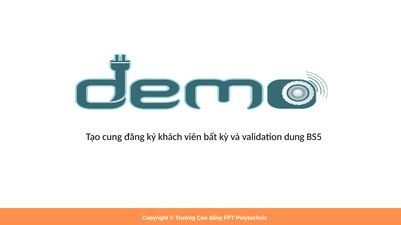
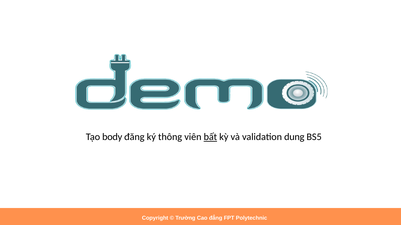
cung: cung -> body
khách: khách -> thông
bất underline: none -> present
